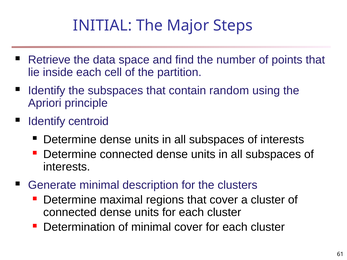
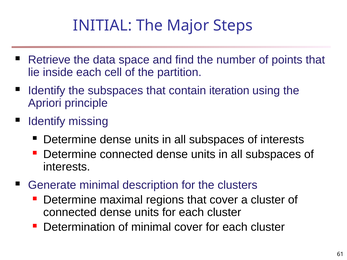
random: random -> iteration
centroid: centroid -> missing
